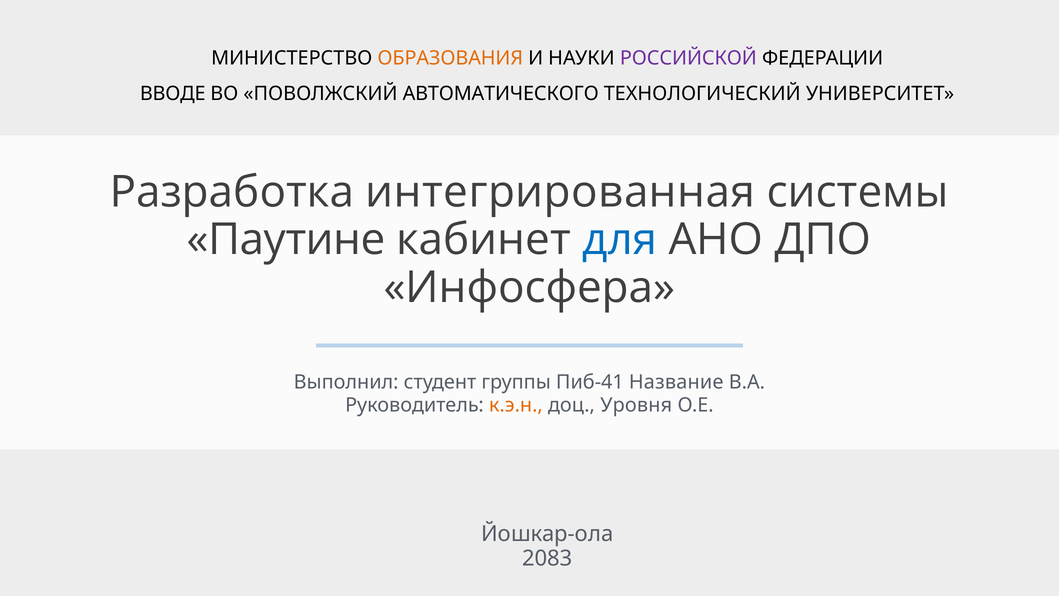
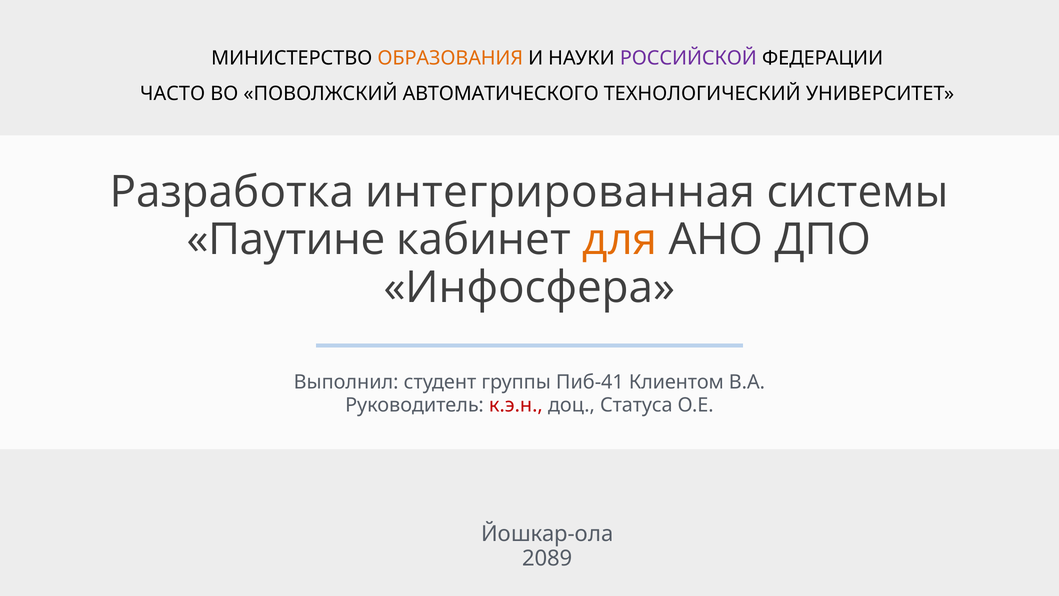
ВВОДЕ: ВВОДЕ -> ЧАСТО
для colour: blue -> orange
Название: Название -> Клиентом
к.э.н colour: orange -> red
Уровня: Уровня -> Статуса
2083: 2083 -> 2089
